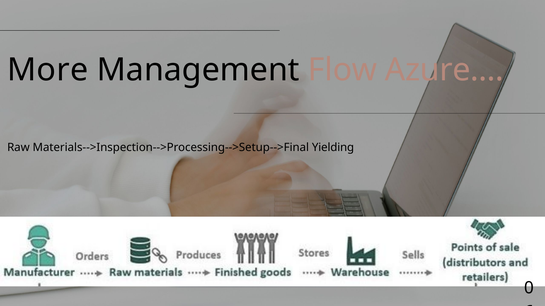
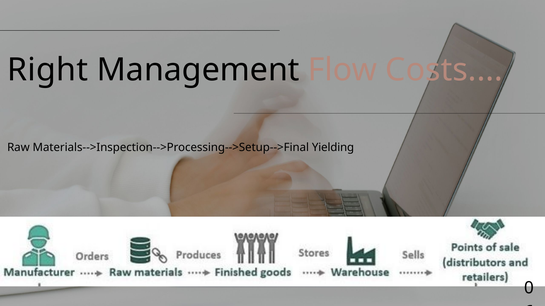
More: More -> Right
Azure: Azure -> Costs
